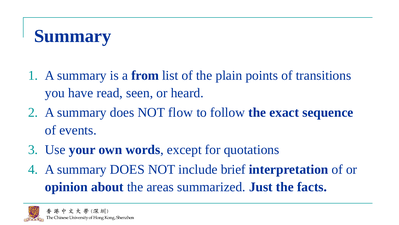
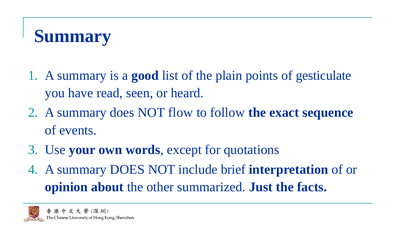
from: from -> good
transitions: transitions -> gesticulate
areas: areas -> other
